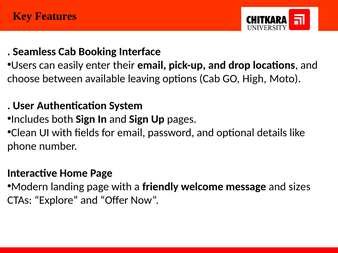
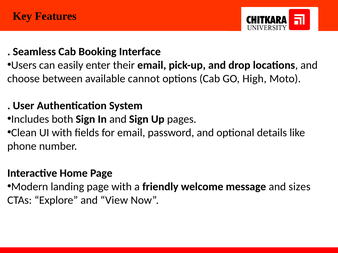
leaving: leaving -> cannot
Offer: Offer -> View
